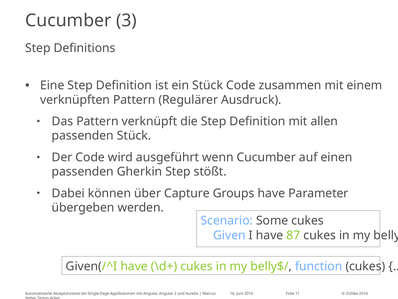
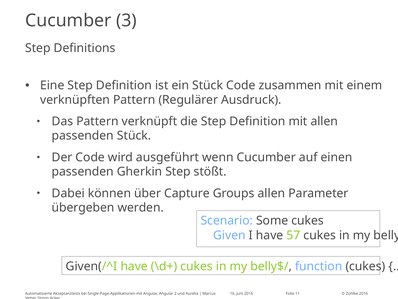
Groups have: have -> allen
87: 87 -> 57
